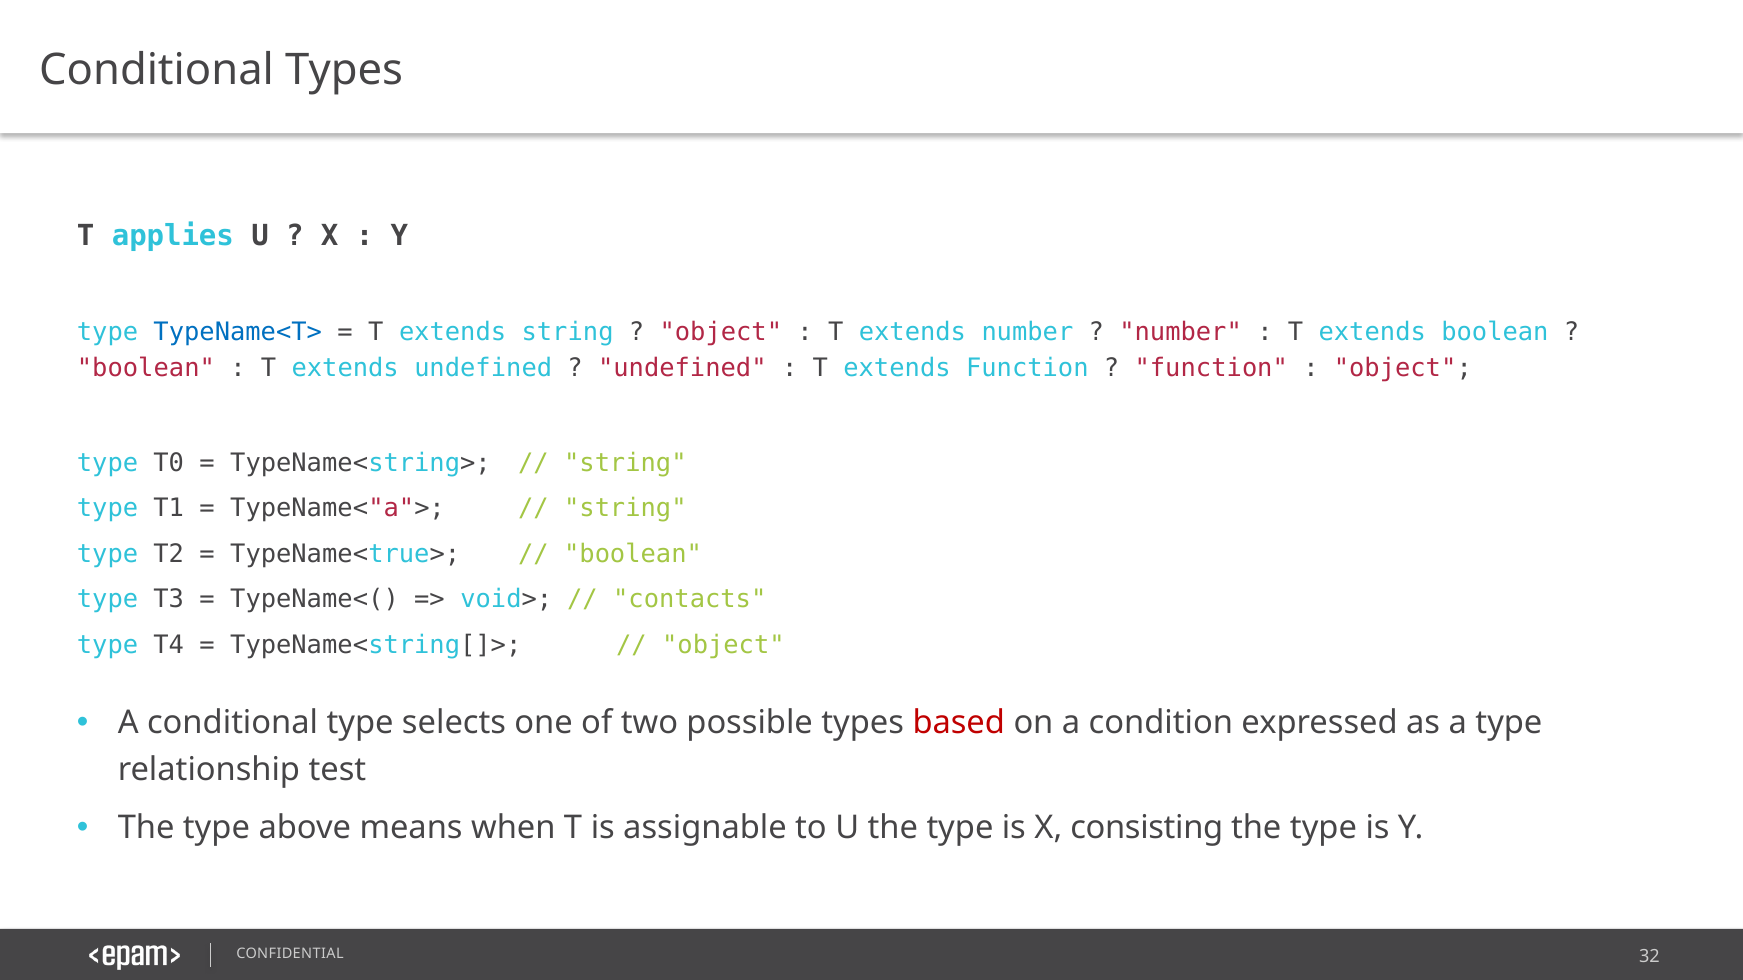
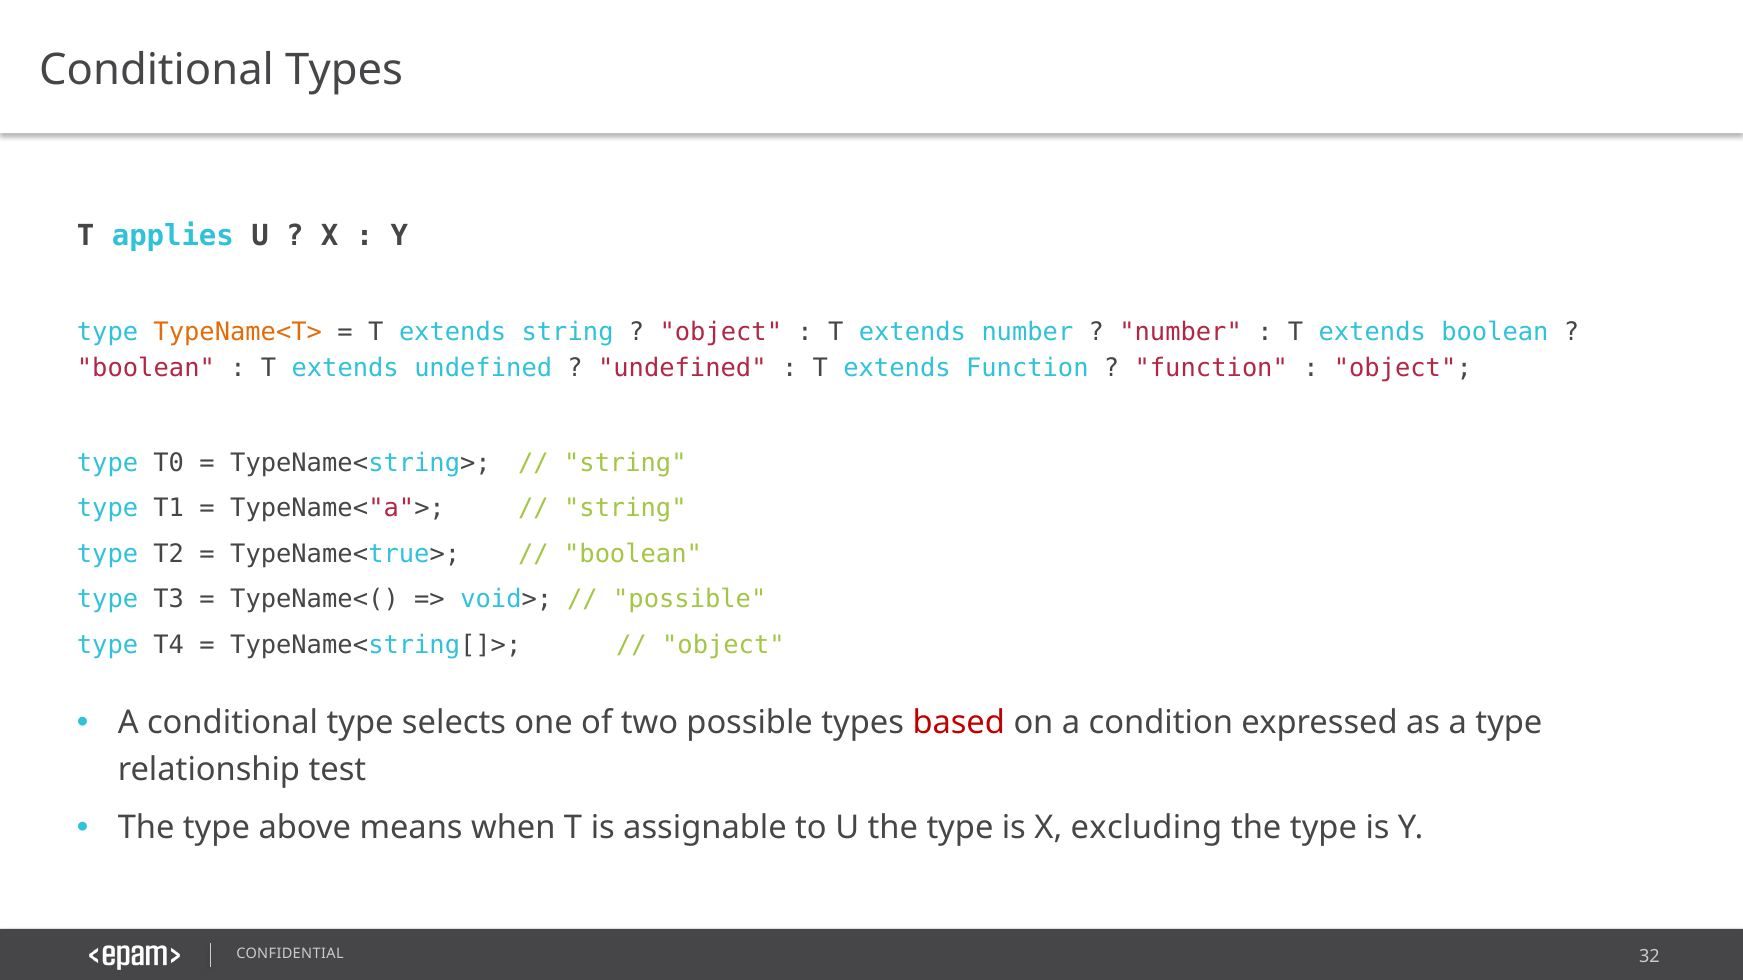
TypeName<T> colour: blue -> orange
contacts at (690, 600): contacts -> possible
consisting: consisting -> excluding
